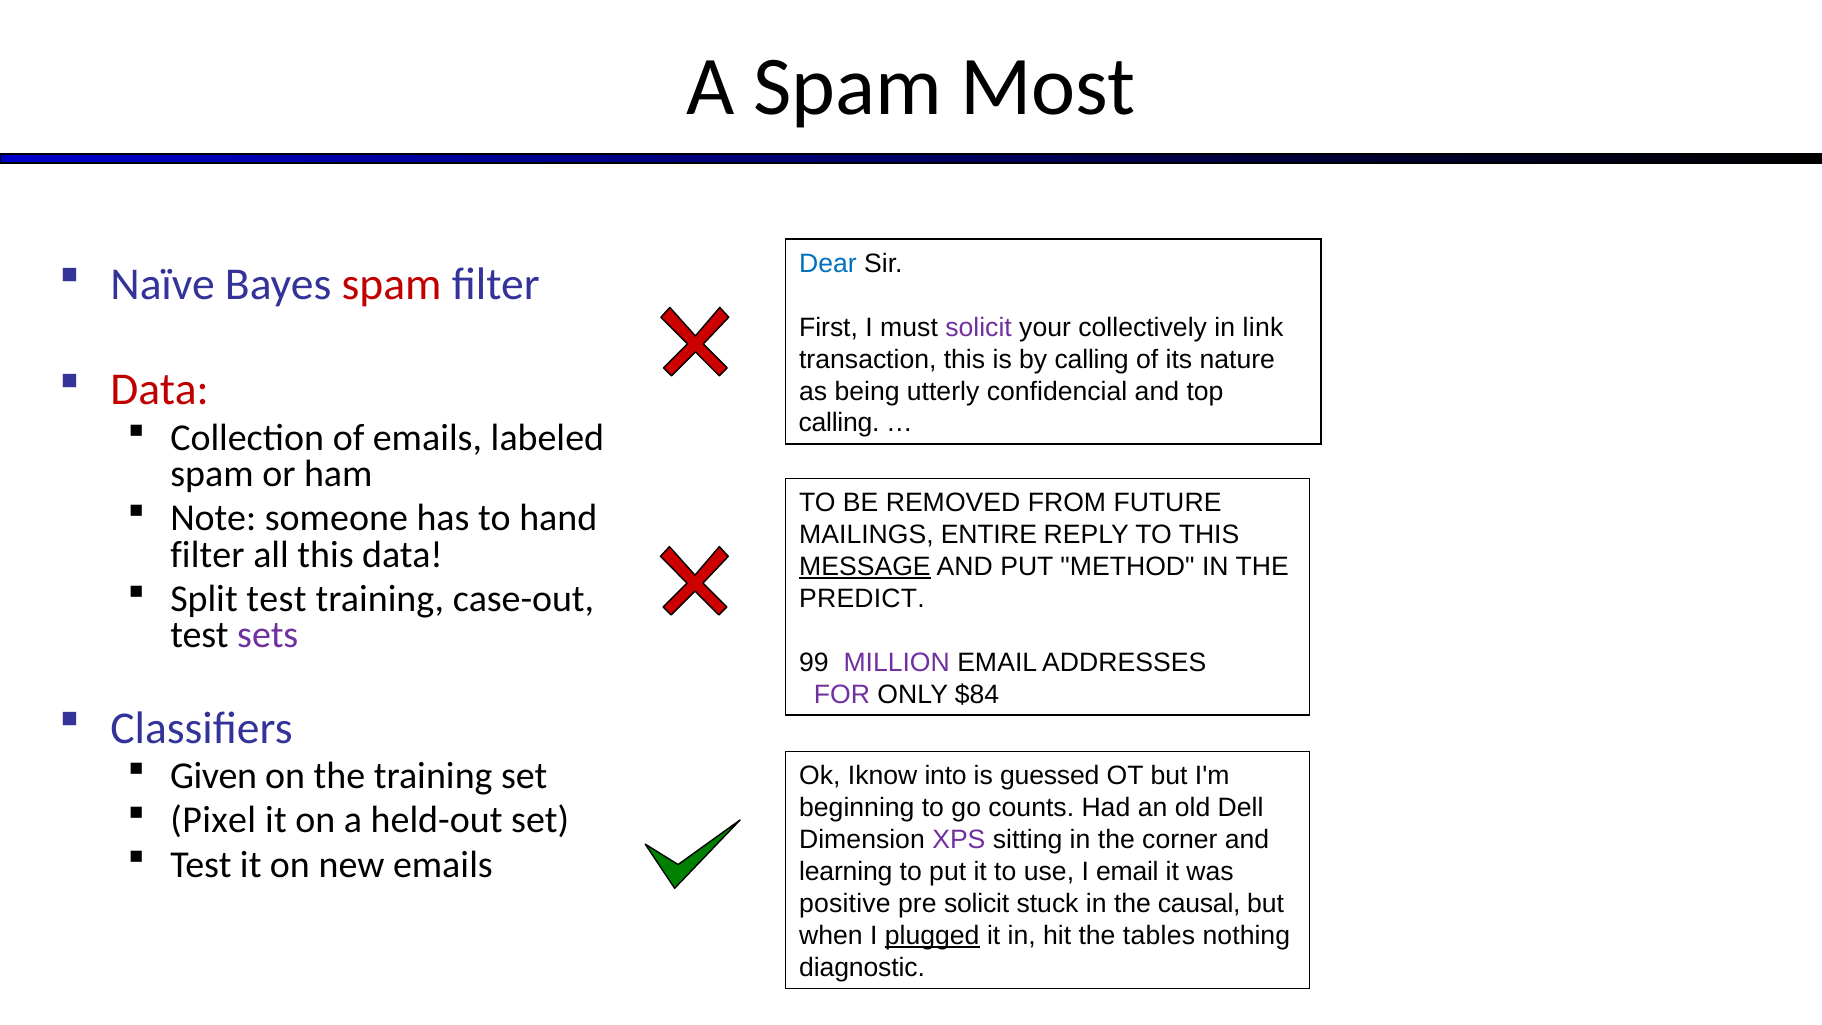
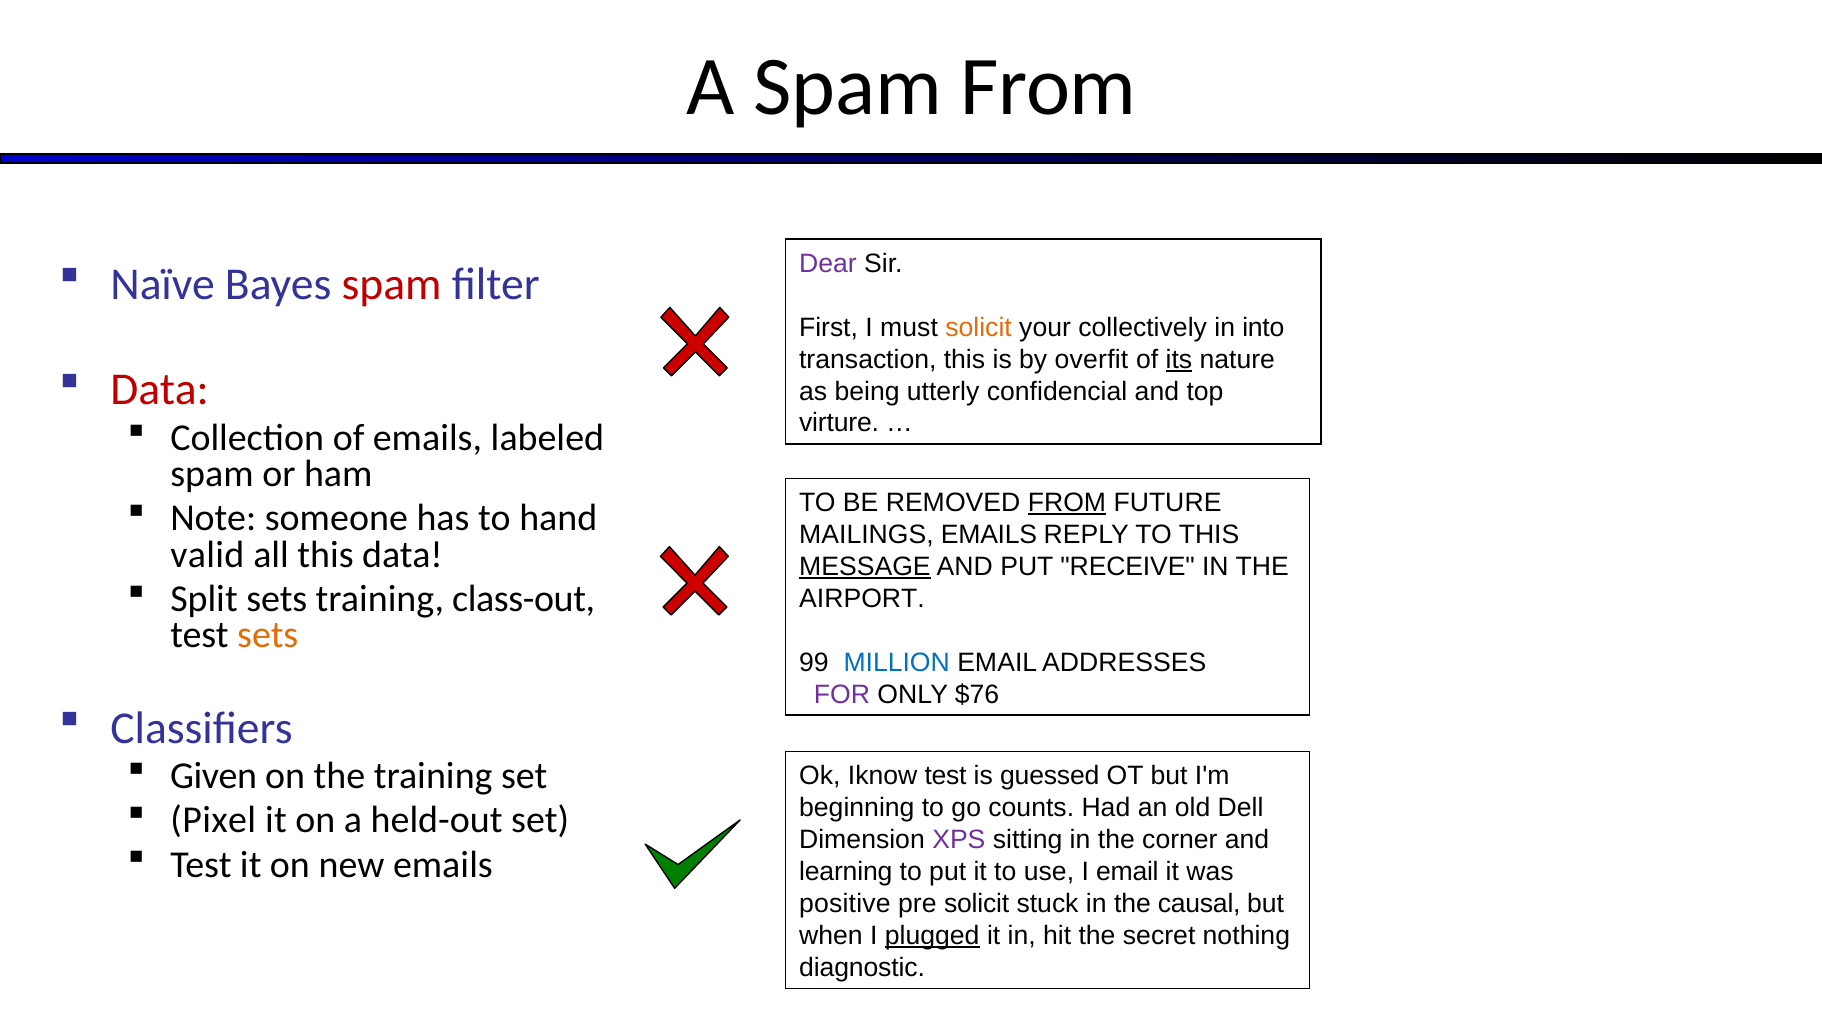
Spam Most: Most -> From
Dear colour: blue -> purple
solicit at (979, 327) colour: purple -> orange
link: link -> into
by calling: calling -> overfit
its underline: none -> present
calling at (839, 423): calling -> virture
FROM at (1067, 503) underline: none -> present
MAILINGS ENTIRE: ENTIRE -> EMAILS
filter at (207, 555): filter -> valid
METHOD: METHOD -> RECEIVE
Split test: test -> sets
case-out: case-out -> class-out
PREDICT: PREDICT -> AIRPORT
sets at (268, 635) colour: purple -> orange
MILLION colour: purple -> blue
$84: $84 -> $76
Iknow into: into -> test
tables: tables -> secret
